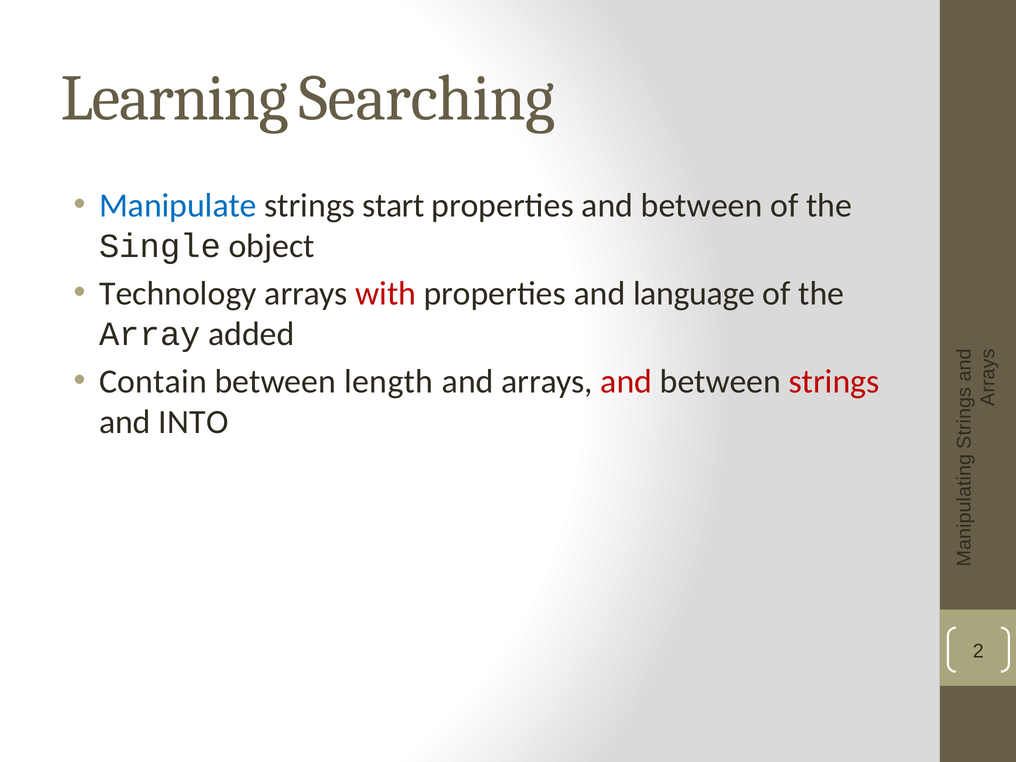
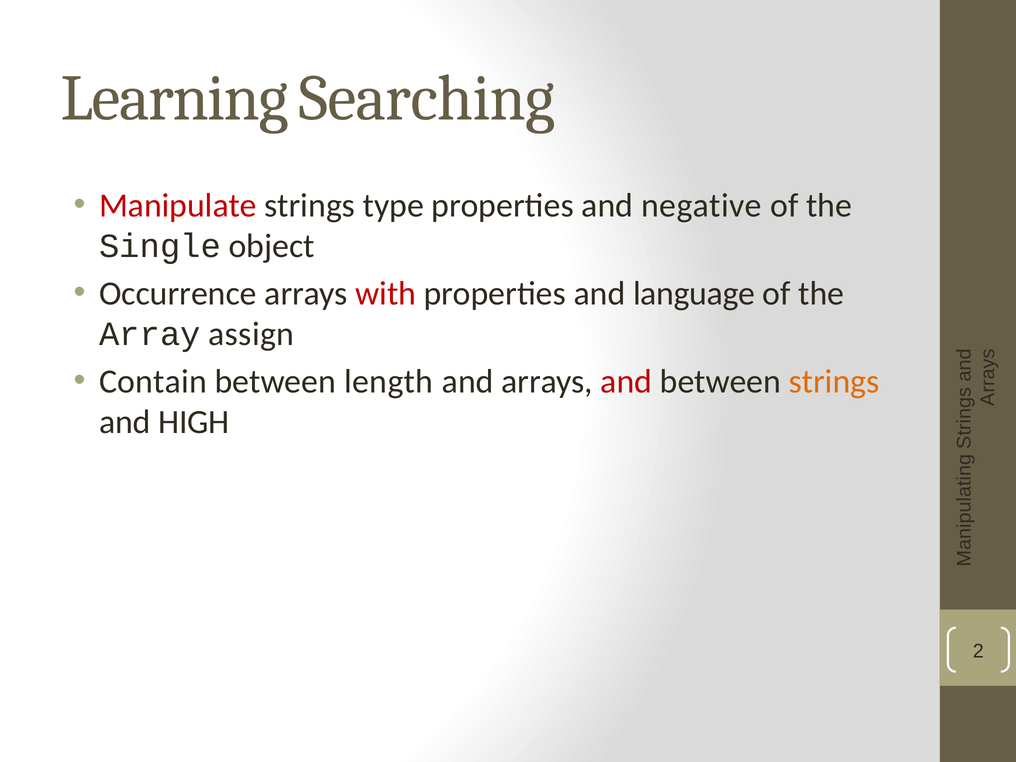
Manipulate colour: blue -> red
start: start -> type
properties and between: between -> negative
Technology: Technology -> Occurrence
added: added -> assign
strings at (834, 382) colour: red -> orange
INTO: INTO -> HIGH
